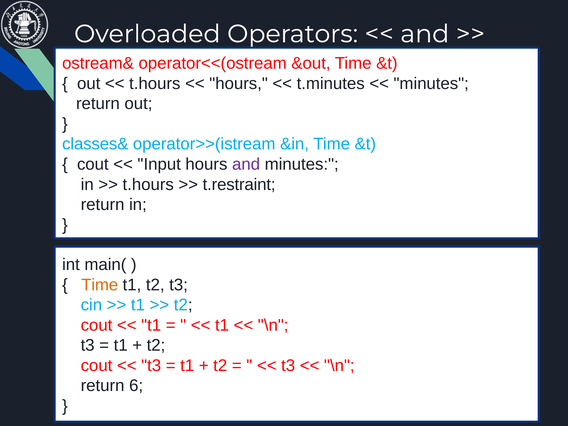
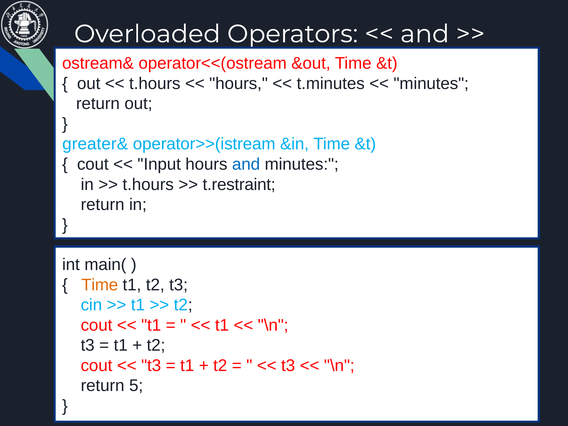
classes&: classes& -> greater&
and at (246, 164) colour: purple -> blue
6: 6 -> 5
